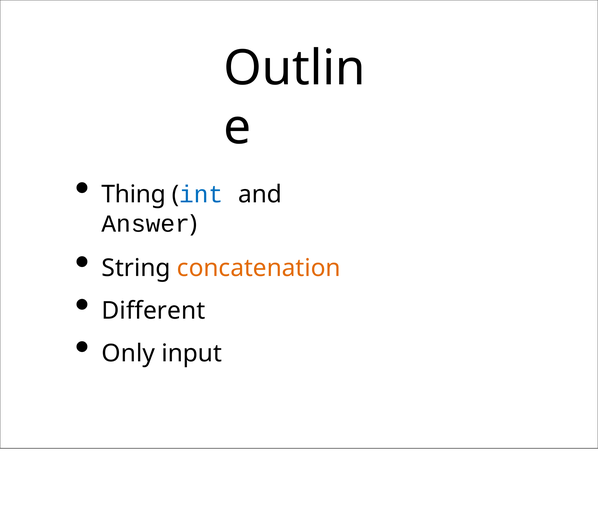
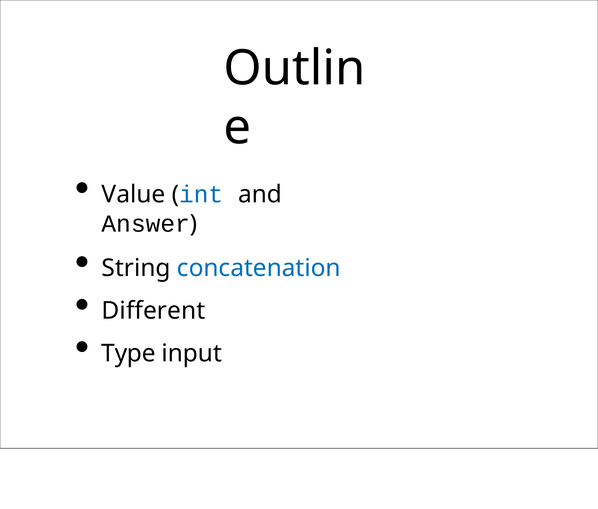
Thing: Thing -> Value
concatenation colour: orange -> blue
Only: Only -> Type
